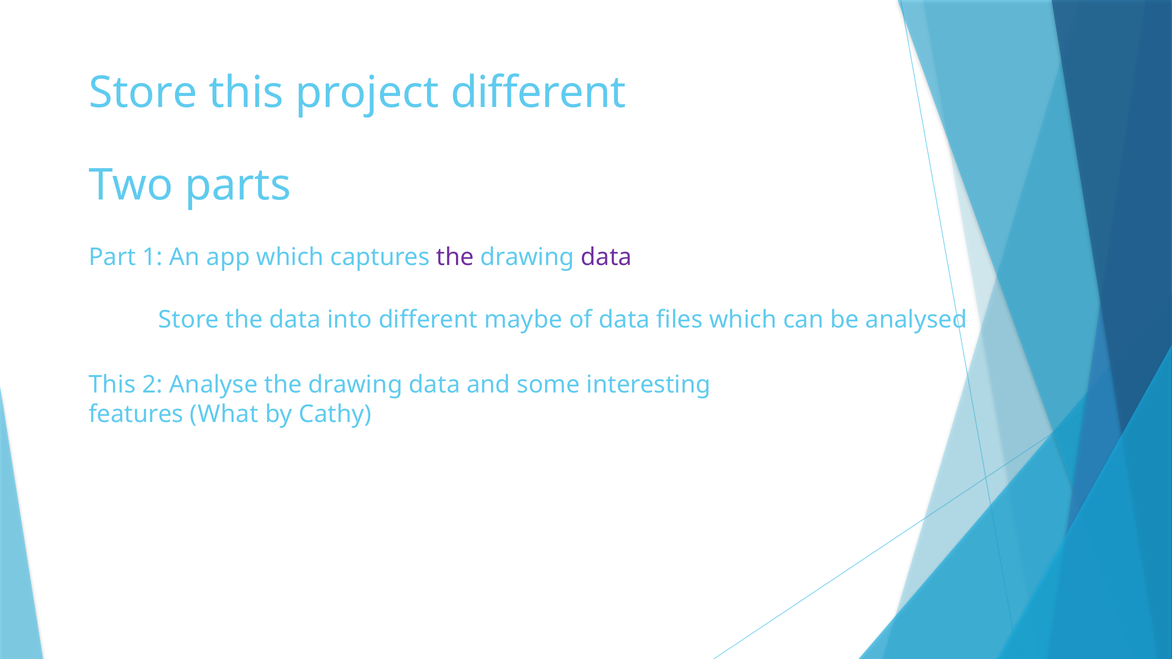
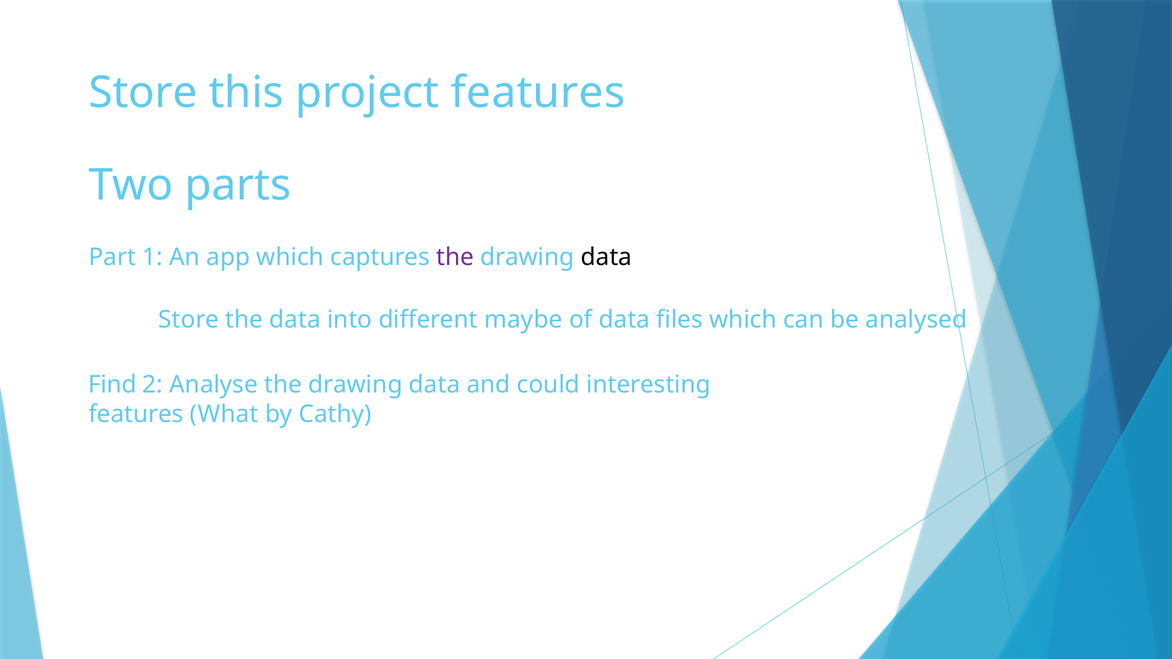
project different: different -> features
data at (607, 257) colour: purple -> black
This at (112, 385): This -> Find
some: some -> could
